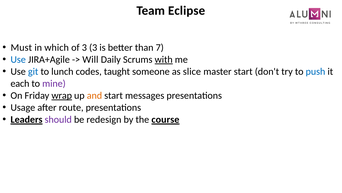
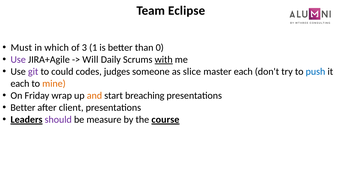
3 3: 3 -> 1
7: 7 -> 0
Use at (18, 59) colour: blue -> purple
git colour: blue -> purple
lunch: lunch -> could
taught: taught -> judges
master start: start -> each
mine colour: purple -> orange
wrap underline: present -> none
messages: messages -> breaching
Usage at (23, 107): Usage -> Better
route: route -> client
redesign: redesign -> measure
